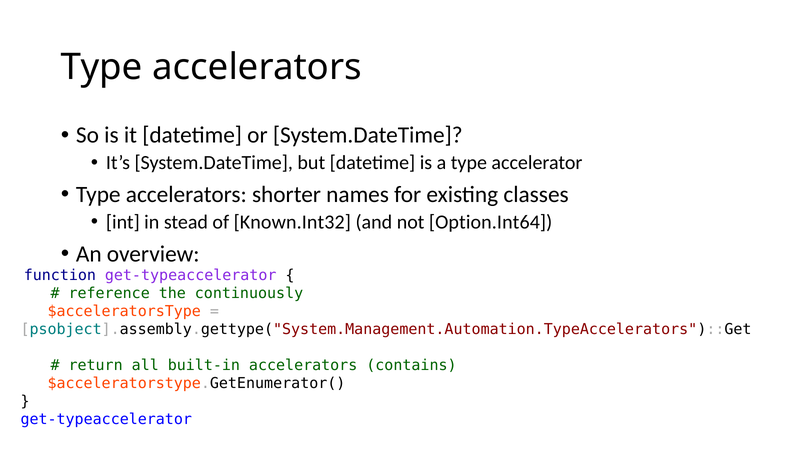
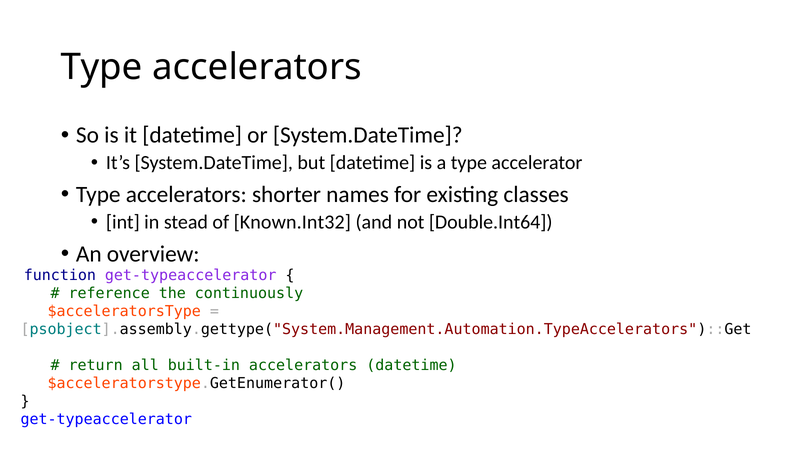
Option.Int64: Option.Int64 -> Double.Int64
accelerators contains: contains -> datetime
